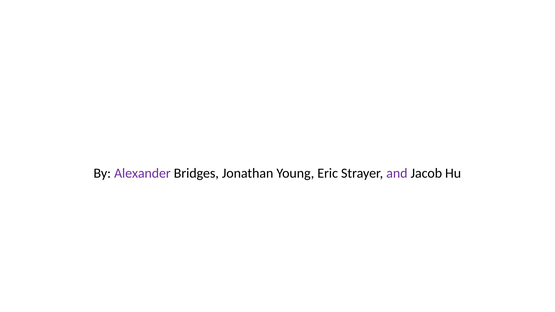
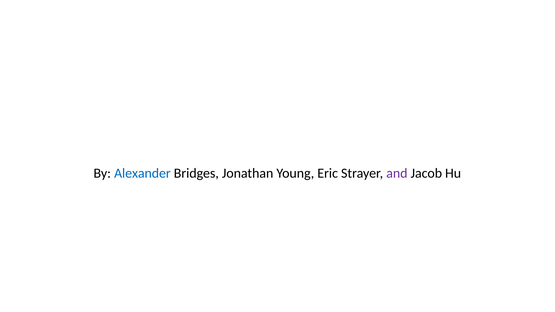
Alexander colour: purple -> blue
